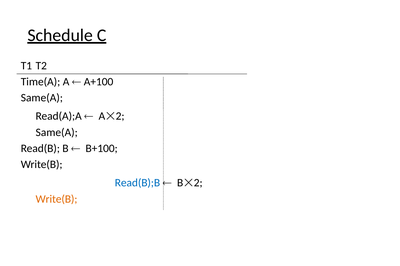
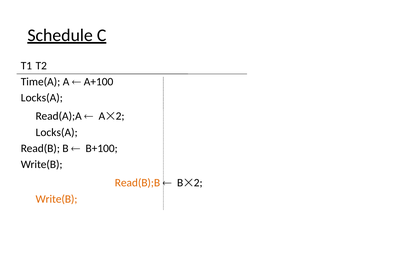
Same(A at (42, 98): Same(A -> Locks(A
Same(A at (57, 133): Same(A -> Locks(A
Read(B);B colour: blue -> orange
